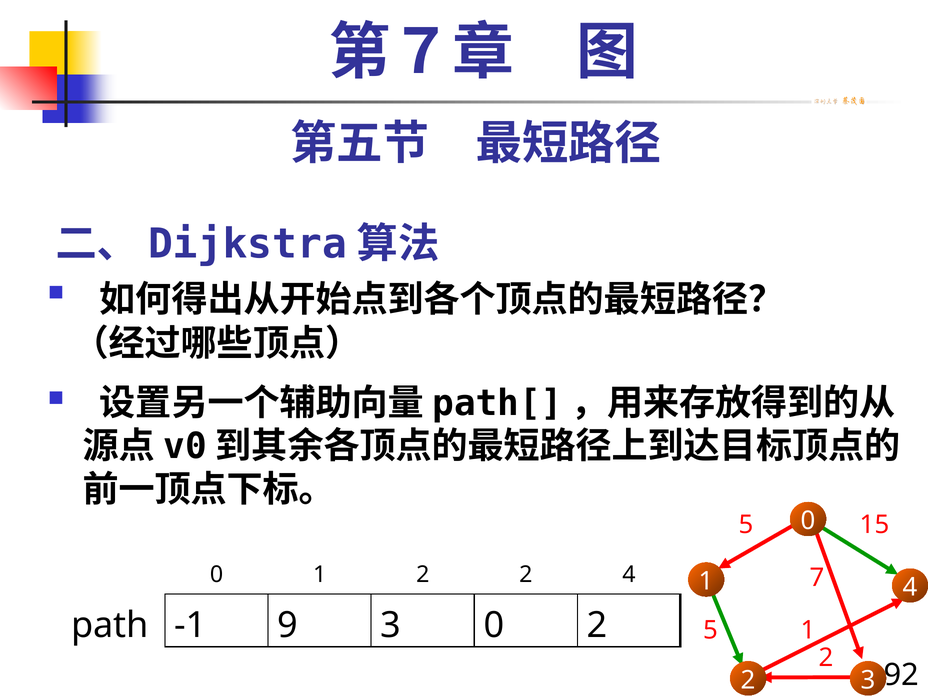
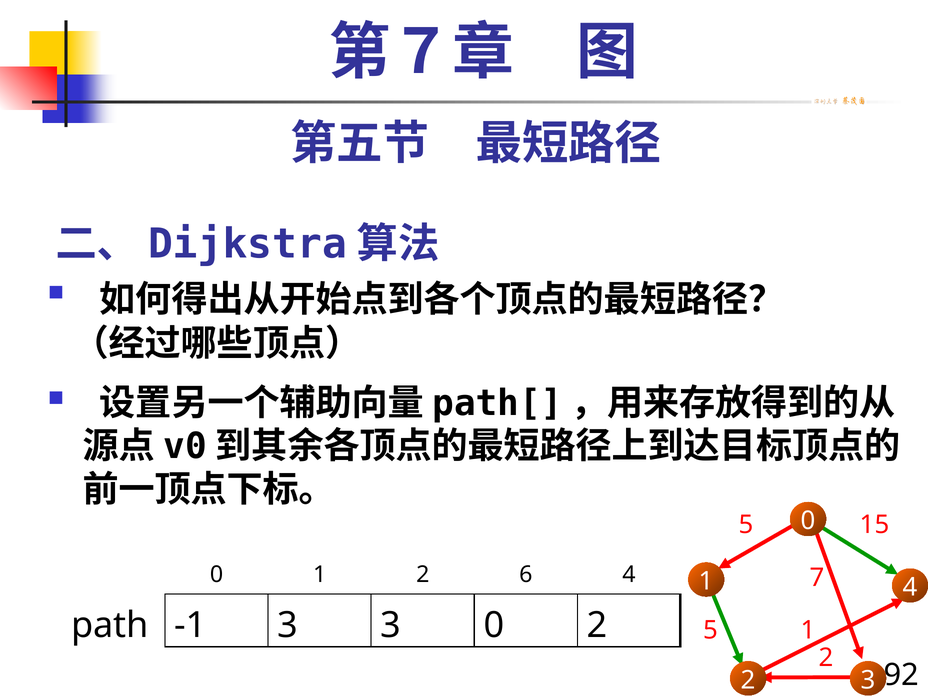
2 2: 2 -> 6
-1 9: 9 -> 3
